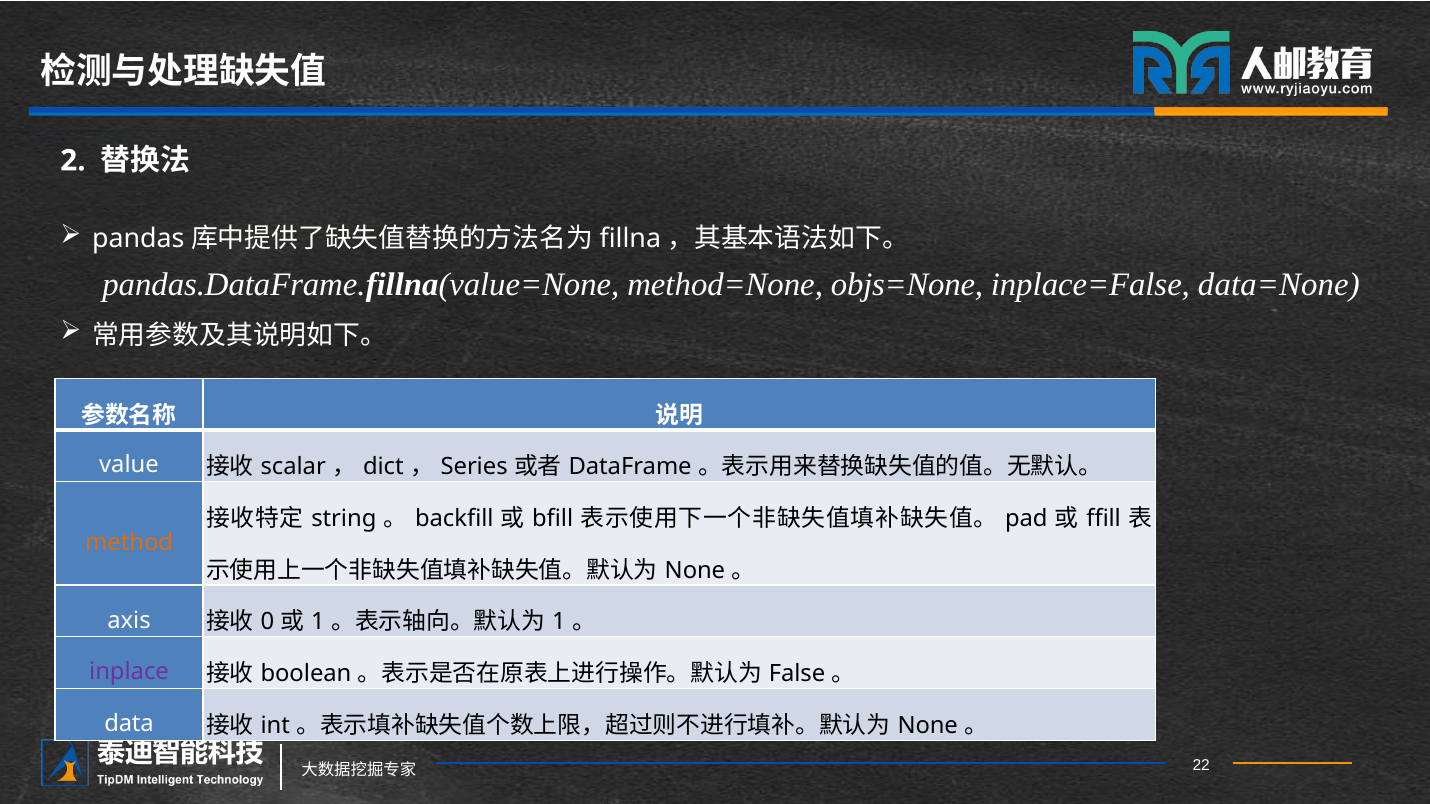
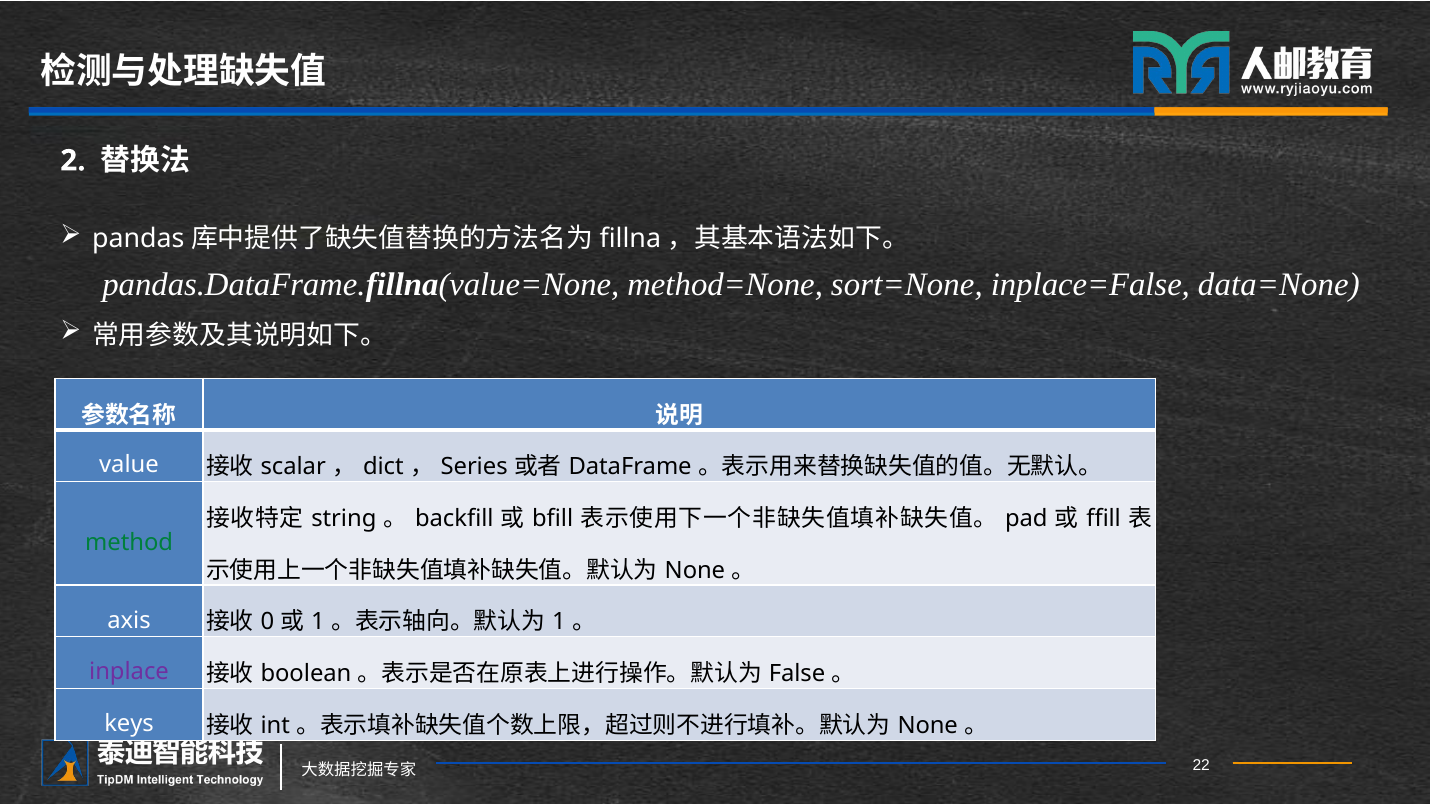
objs=None: objs=None -> sort=None
method colour: orange -> green
data: data -> keys
